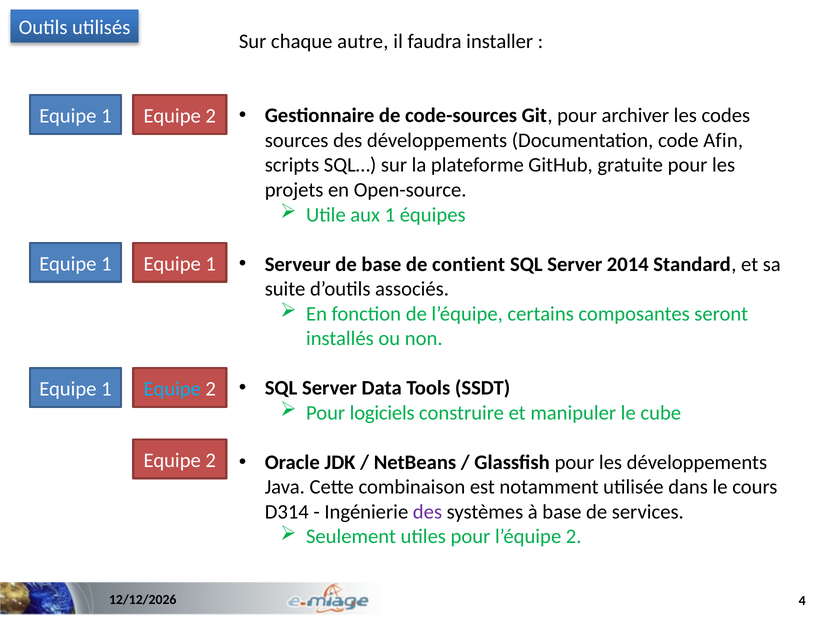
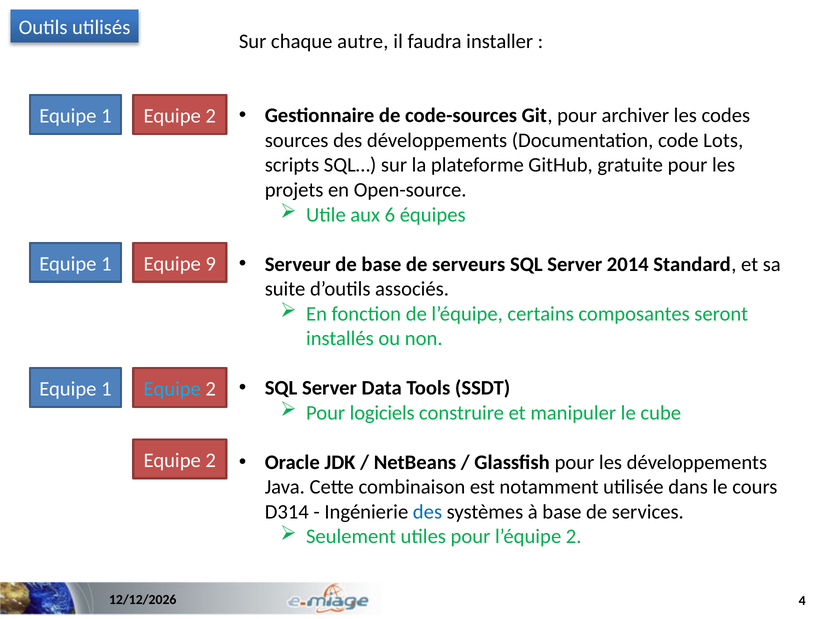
Afin: Afin -> Lots
aux 1: 1 -> 6
contient: contient -> serveurs
1 at (211, 264): 1 -> 9
des at (427, 512) colour: purple -> blue
